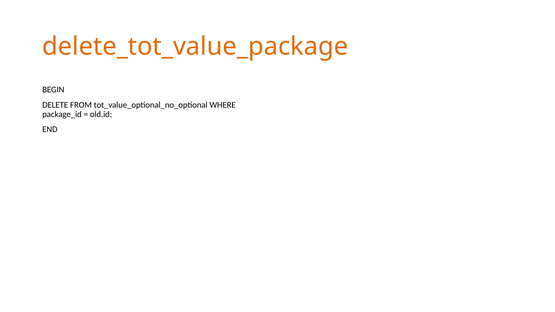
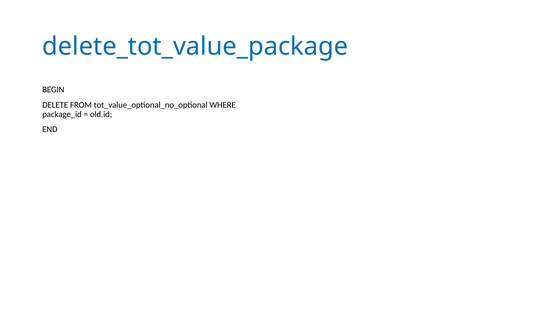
delete_tot_value_package colour: orange -> blue
